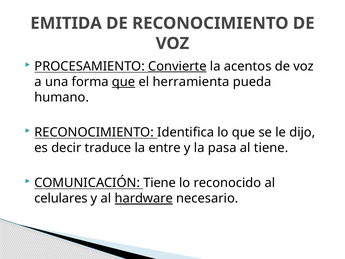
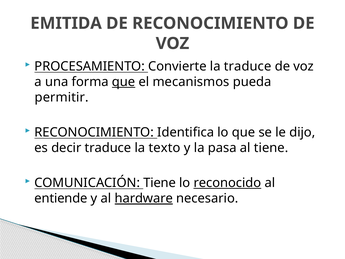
Convierte underline: present -> none
la acentos: acentos -> traduce
herramienta: herramienta -> mecanismos
humano: humano -> permitir
entre: entre -> texto
reconocido underline: none -> present
celulares: celulares -> entiende
